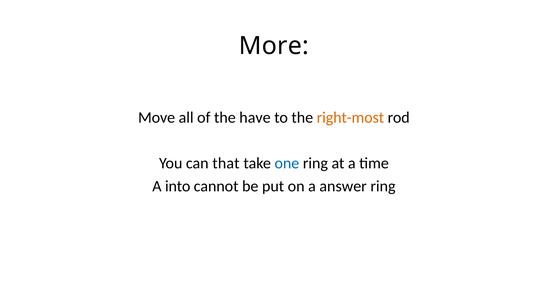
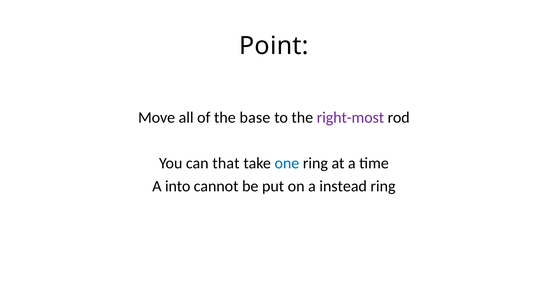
More: More -> Point
have: have -> base
right-most colour: orange -> purple
answer: answer -> instead
